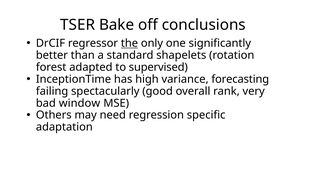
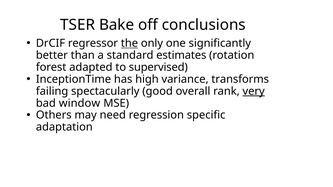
shapelets: shapelets -> estimates
forecasting: forecasting -> transforms
very underline: none -> present
